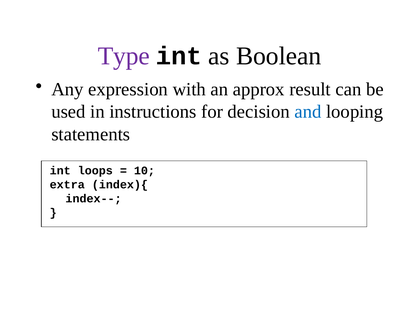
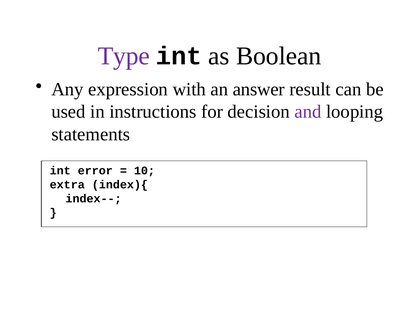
approx: approx -> answer
and colour: blue -> purple
loops: loops -> error
